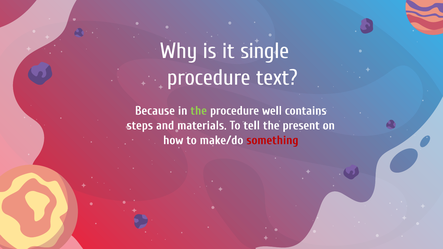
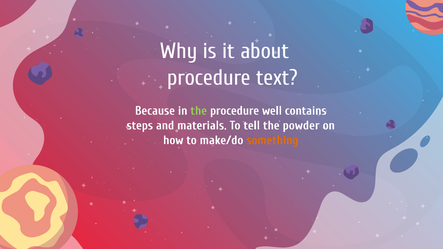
single: single -> about
present: present -> powder
something colour: red -> orange
